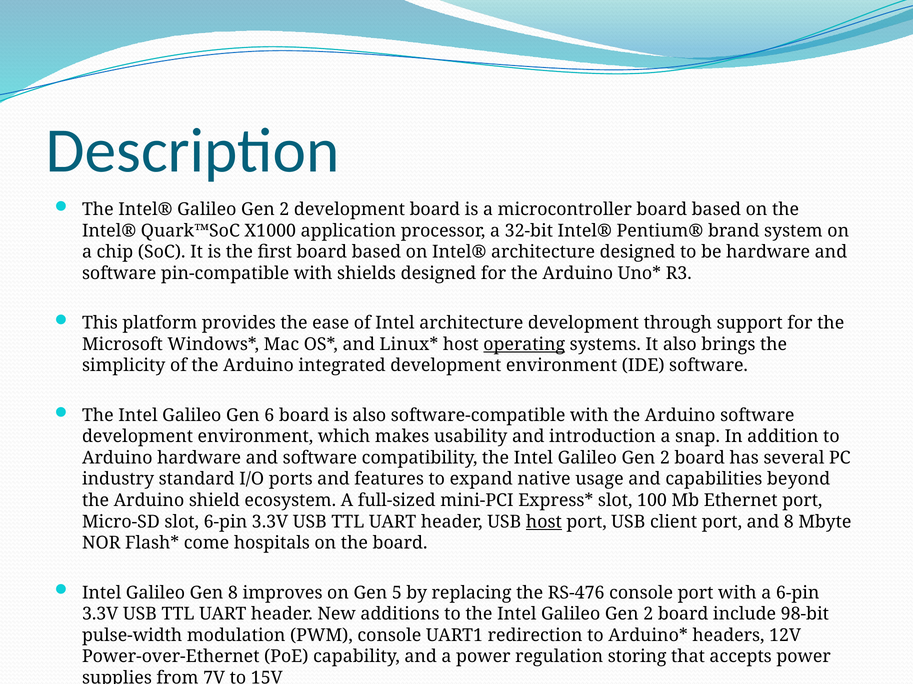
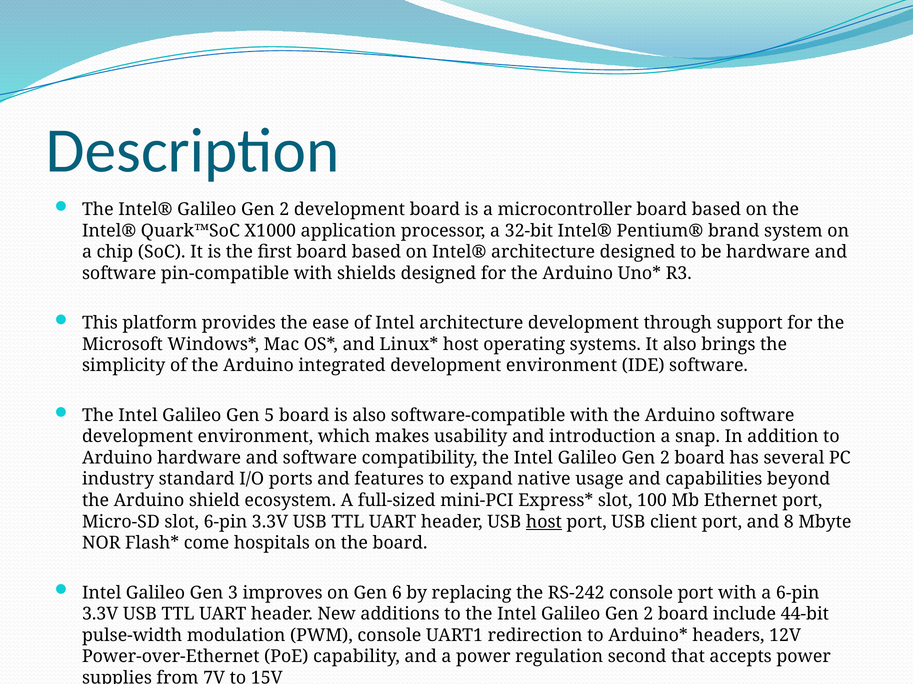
operating underline: present -> none
6: 6 -> 5
Gen 8: 8 -> 3
5: 5 -> 6
RS-476: RS-476 -> RS-242
98-bit: 98-bit -> 44-bit
storing: storing -> second
